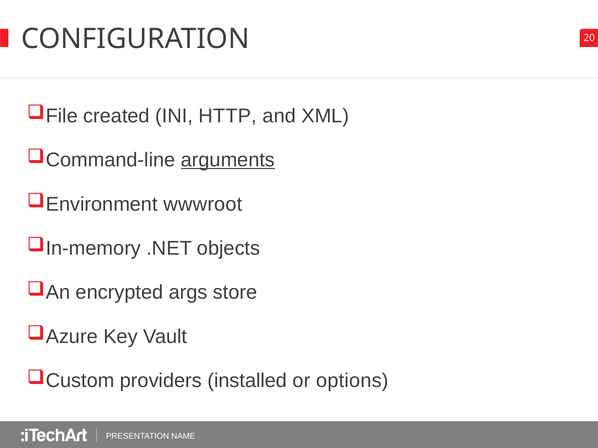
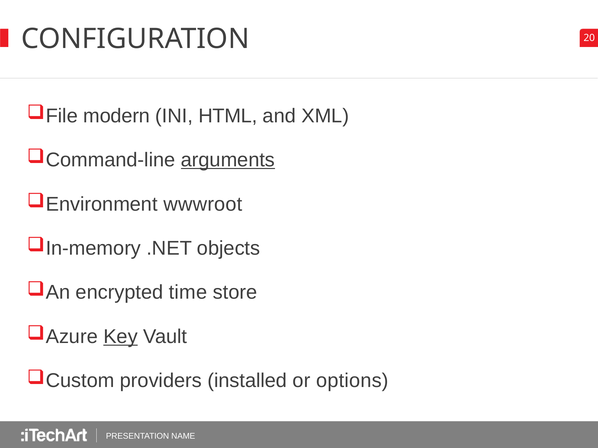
created: created -> modern
HTTP: HTTP -> HTML
args: args -> time
Key underline: none -> present
